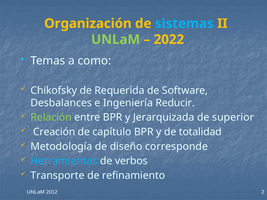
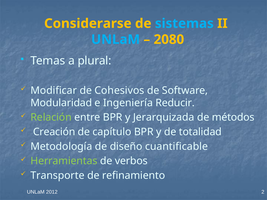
Organización: Organización -> Considerarse
UNLaM at (116, 40) colour: light green -> light blue
2022: 2022 -> 2080
como: como -> plural
Chikofsky: Chikofsky -> Modificar
Requerida: Requerida -> Cohesivos
Desbalances: Desbalances -> Modularidad
superior: superior -> métodos
corresponde: corresponde -> cuantificable
Herramientas colour: light blue -> light green
